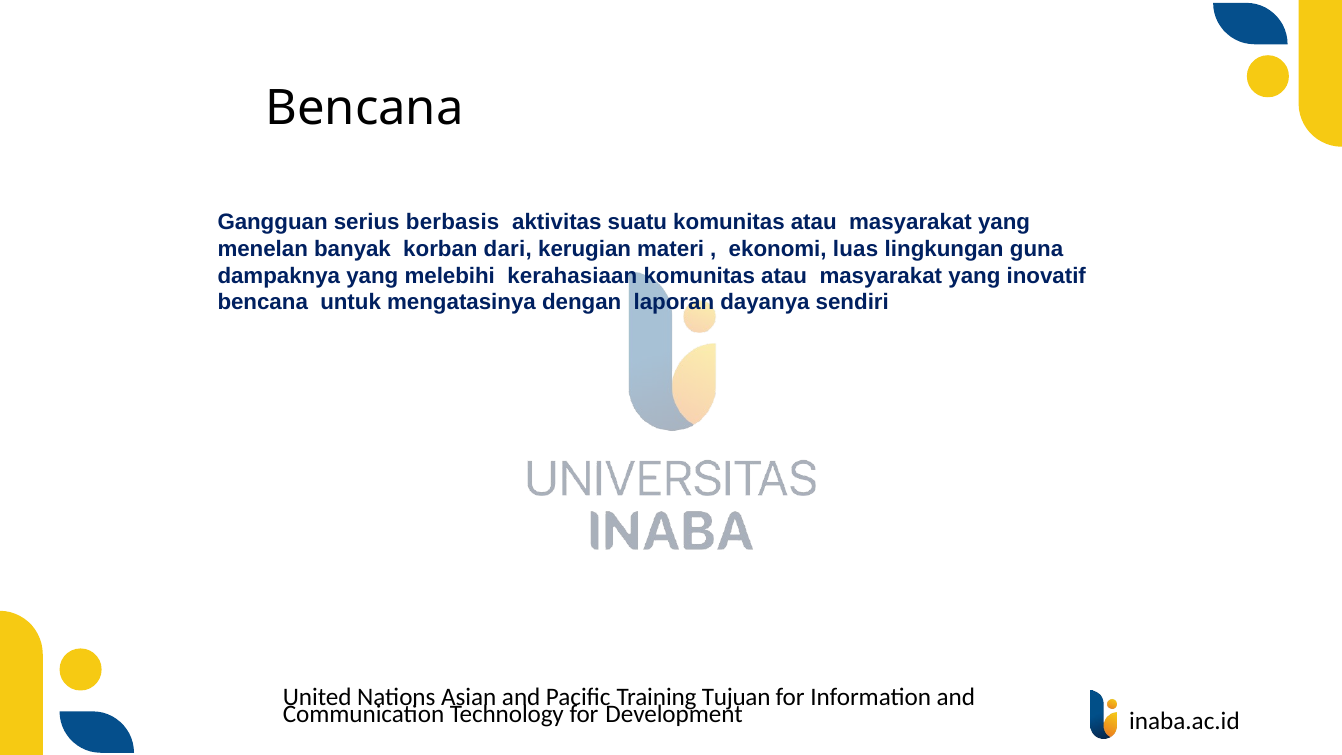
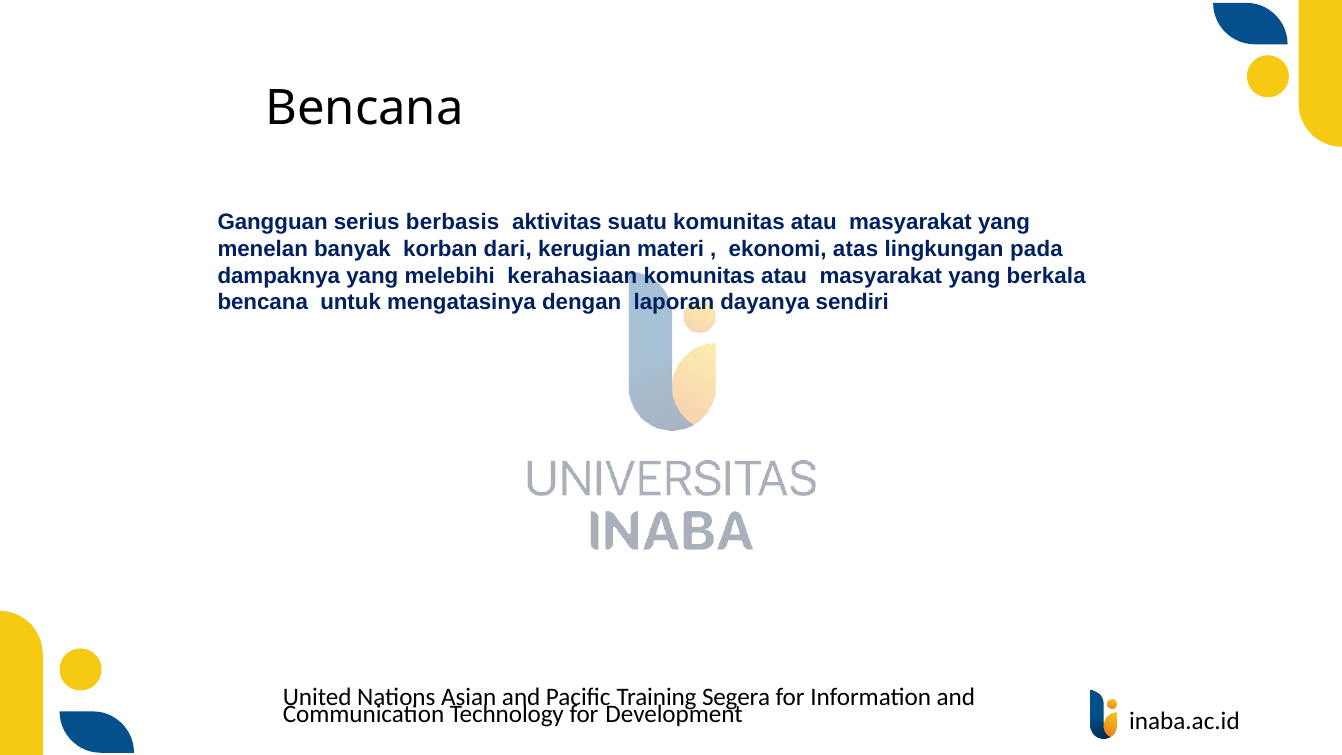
luas: luas -> atas
guna: guna -> pada
inovatif: inovatif -> berkala
Tujuan: Tujuan -> Segera
